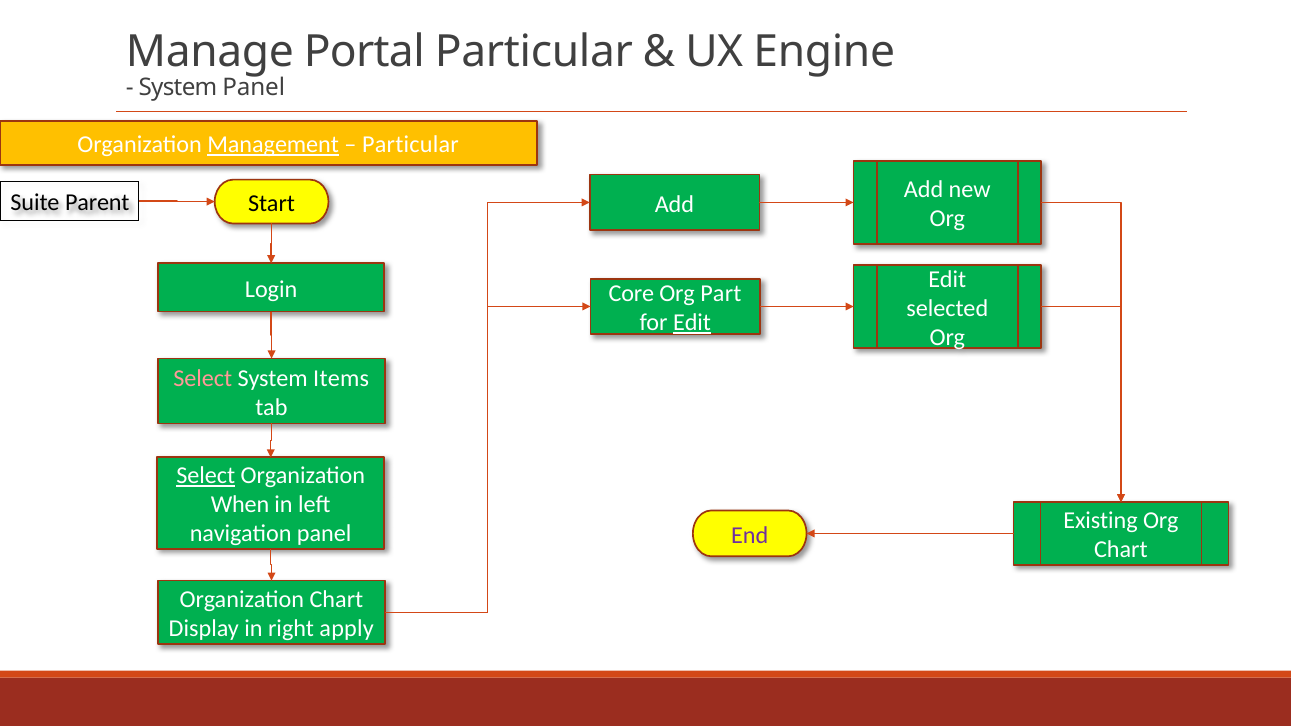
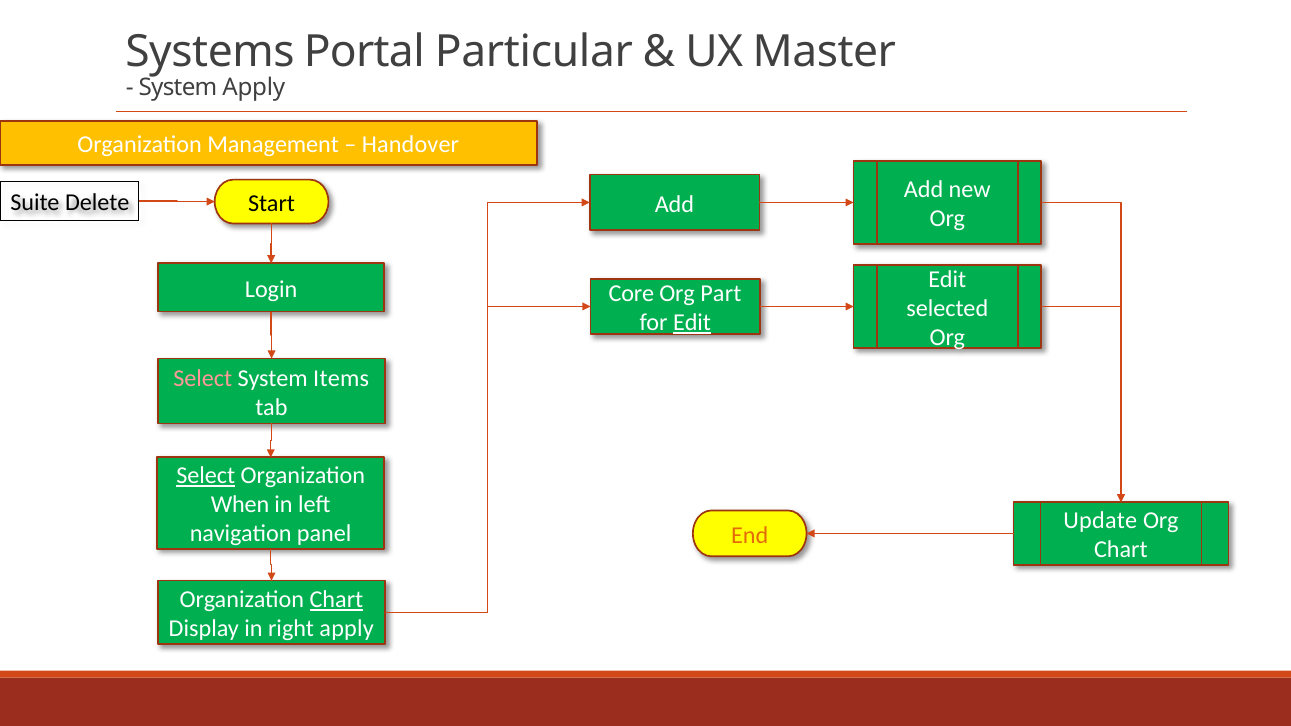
Manage: Manage -> Systems
Engine: Engine -> Master
System Panel: Panel -> Apply
Management underline: present -> none
Particular at (410, 145): Particular -> Handover
Parent: Parent -> Delete
Existing: Existing -> Update
End colour: purple -> orange
Chart at (336, 600) underline: none -> present
